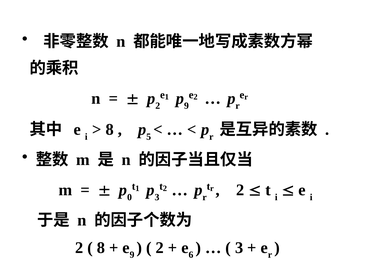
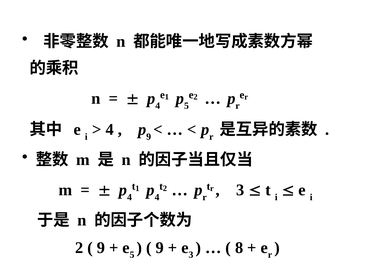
9 at (186, 106): 9 -> 5
2 at (158, 106): 2 -> 4
8 at (110, 130): 8 -> 4
5 at (149, 137): 5 -> 9
3 at (157, 197): 3 -> 4
2 at (240, 190): 2 -> 3
0 at (130, 197): 0 -> 4
8 at (101, 248): 8 -> 9
e 9: 9 -> 5
2 at (160, 248): 2 -> 9
e 6: 6 -> 3
3 at (239, 248): 3 -> 8
